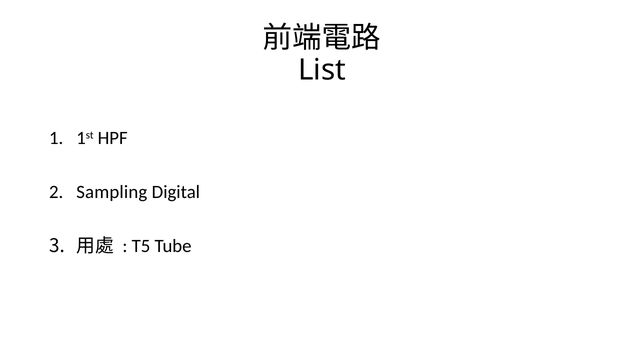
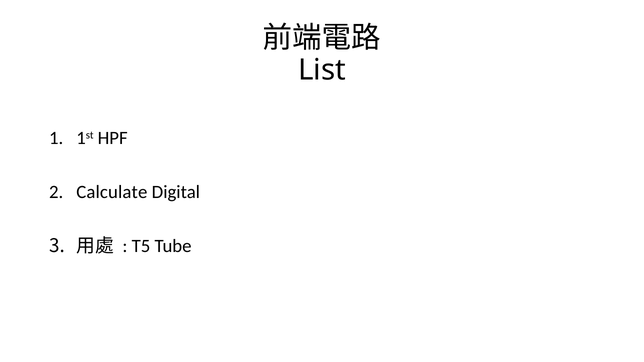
Sampling: Sampling -> Calculate
